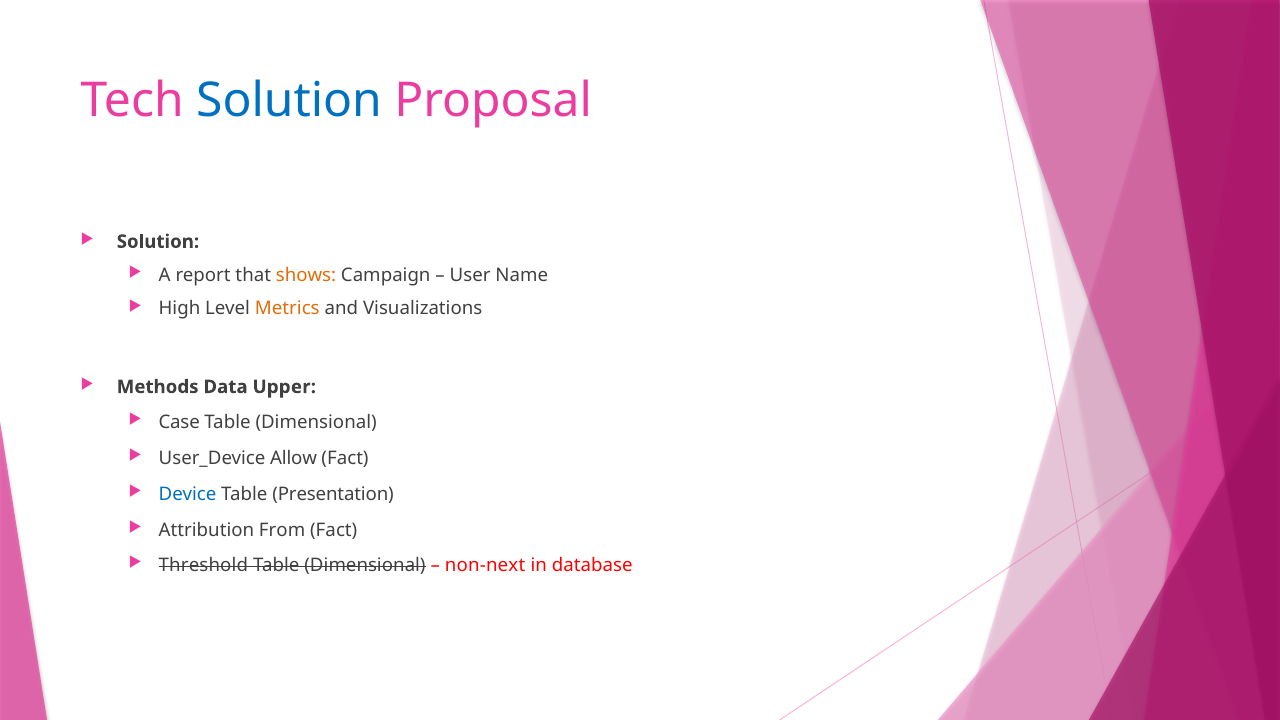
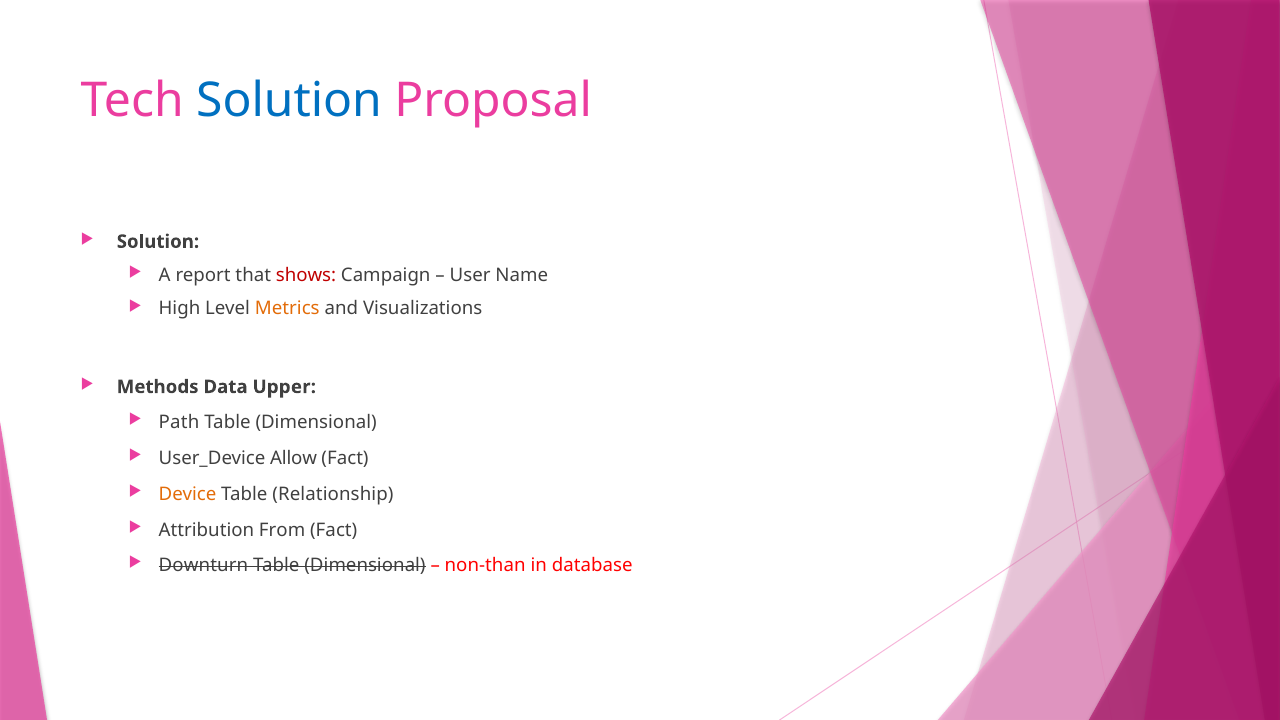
shows colour: orange -> red
Case: Case -> Path
Device colour: blue -> orange
Presentation: Presentation -> Relationship
Threshold: Threshold -> Downturn
non-next: non-next -> non-than
